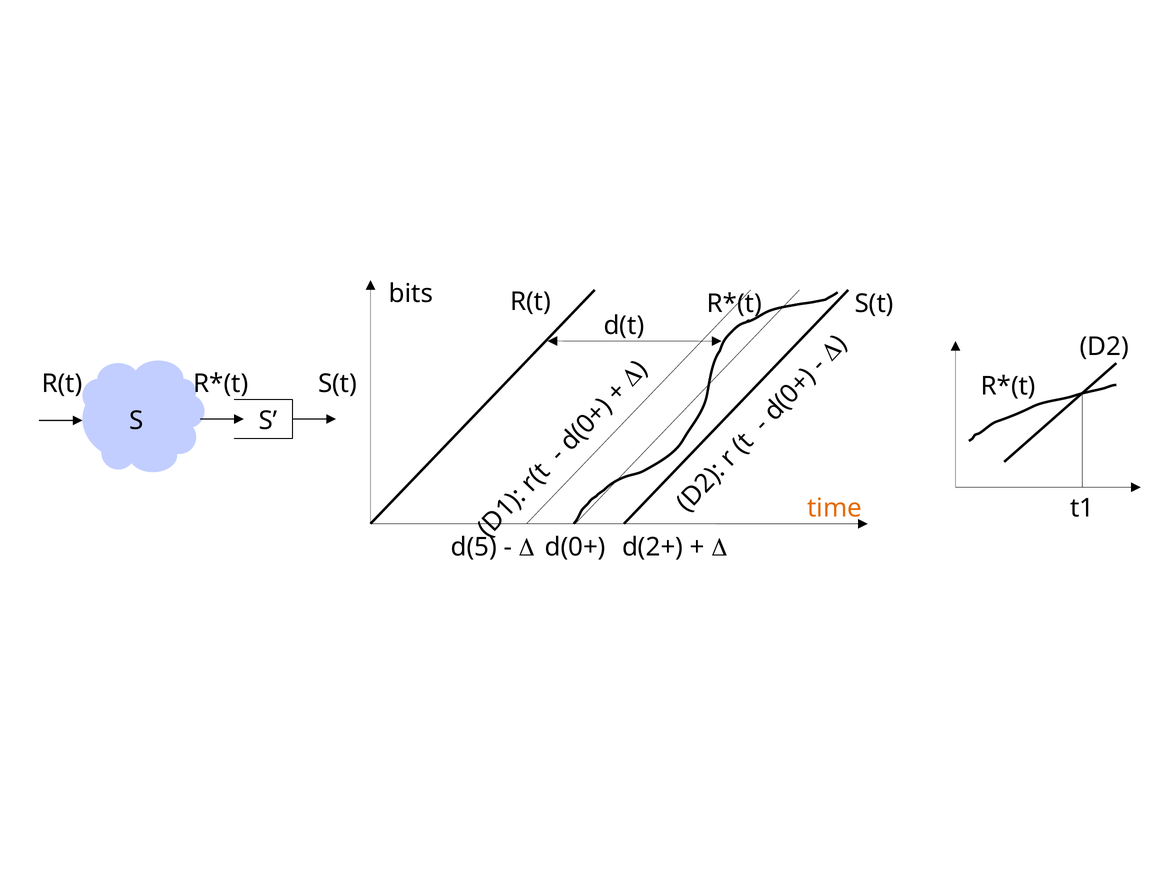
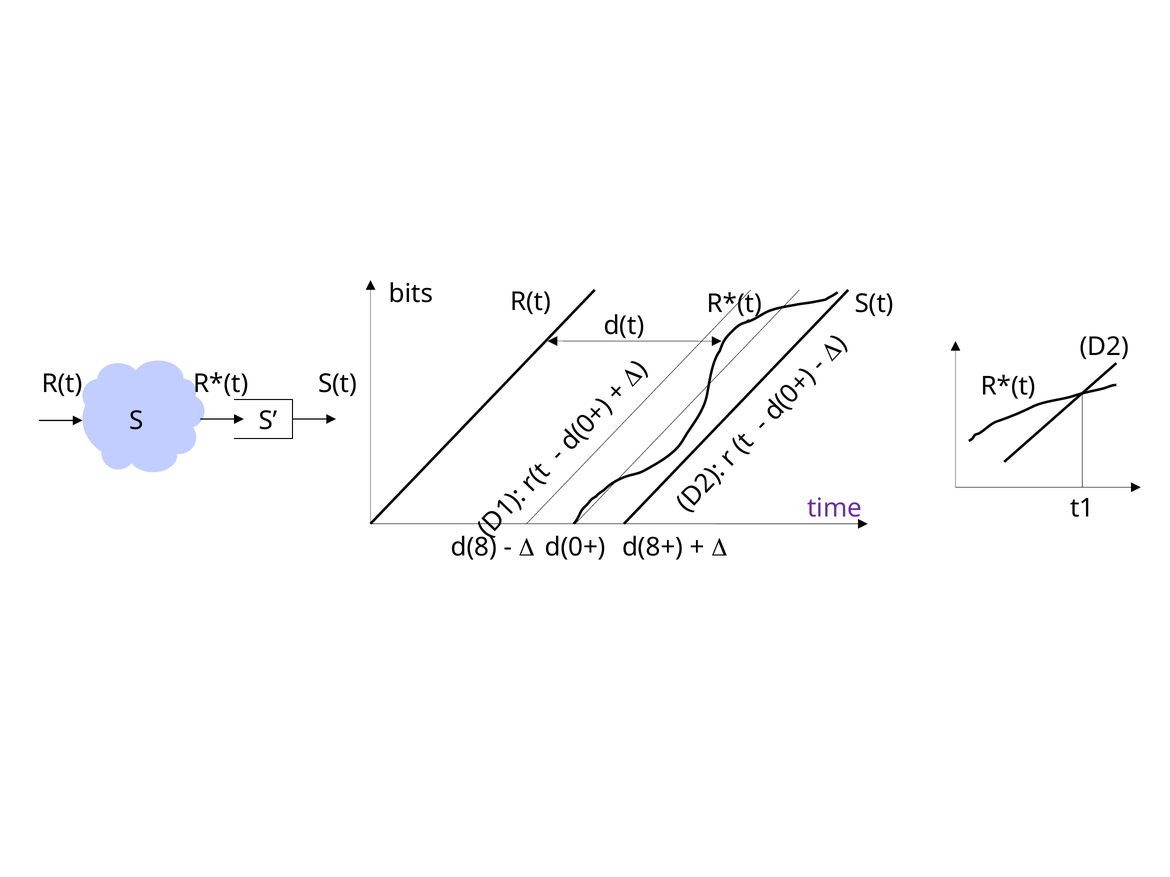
time colour: orange -> purple
d(5: d(5 -> d(8
d(2+: d(2+ -> d(8+
